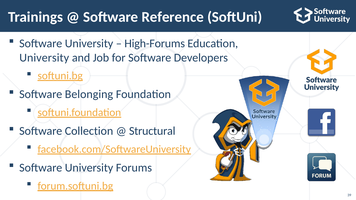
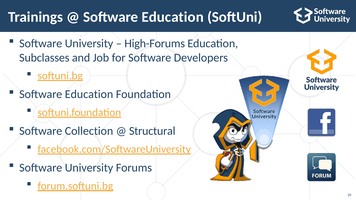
Reference at (173, 17): Reference -> Education
University at (44, 58): University -> Subclasses
Belonging at (89, 94): Belonging -> Education
